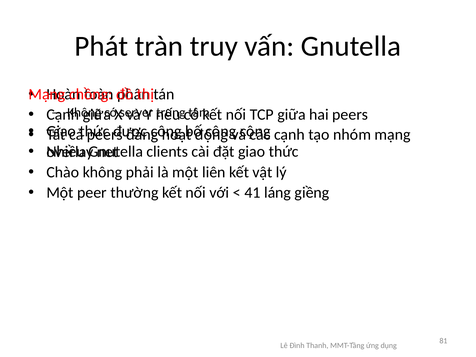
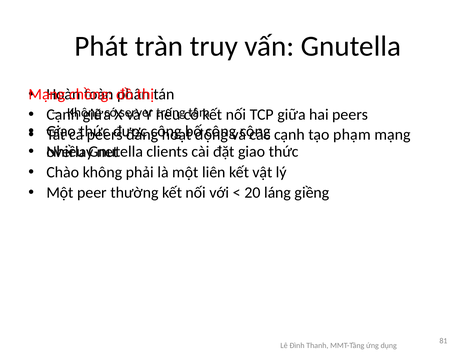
nhóm: nhóm -> phạm
41: 41 -> 20
